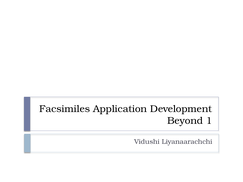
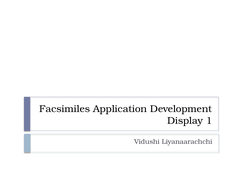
Beyond: Beyond -> Display
